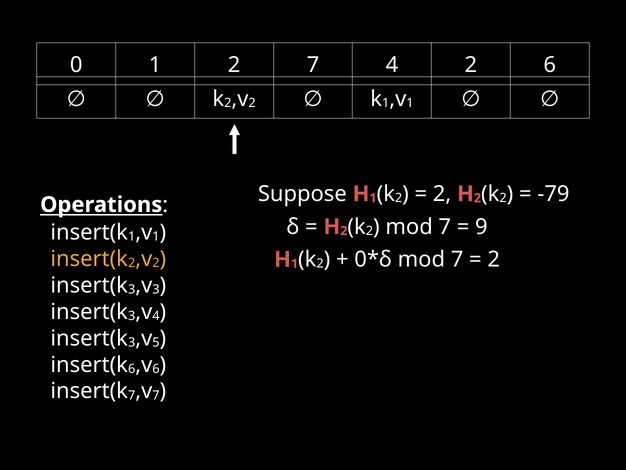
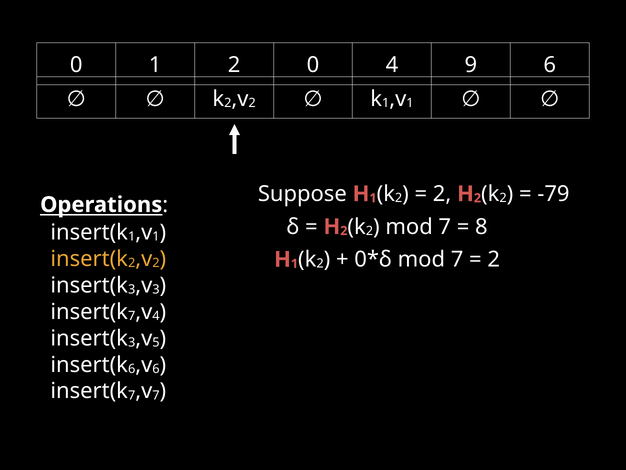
2 7: 7 -> 0
4 2: 2 -> 9
9: 9 -> 8
3 at (132, 316): 3 -> 7
